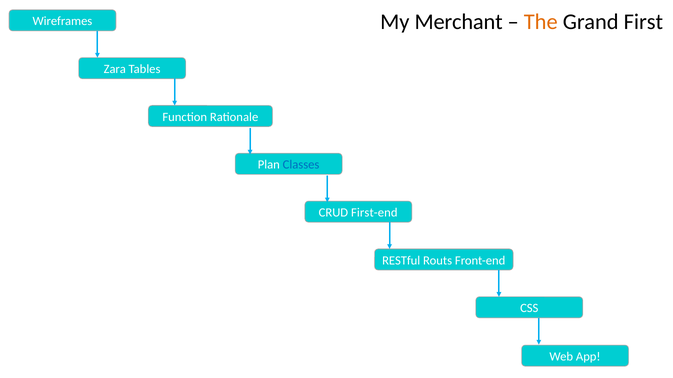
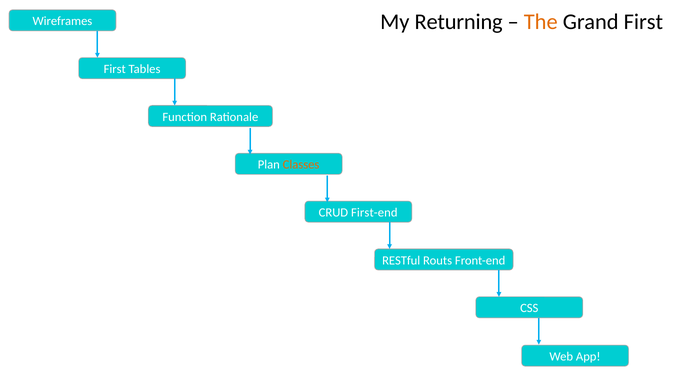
Merchant: Merchant -> Returning
Zara at (115, 69): Zara -> First
Classes colour: blue -> orange
